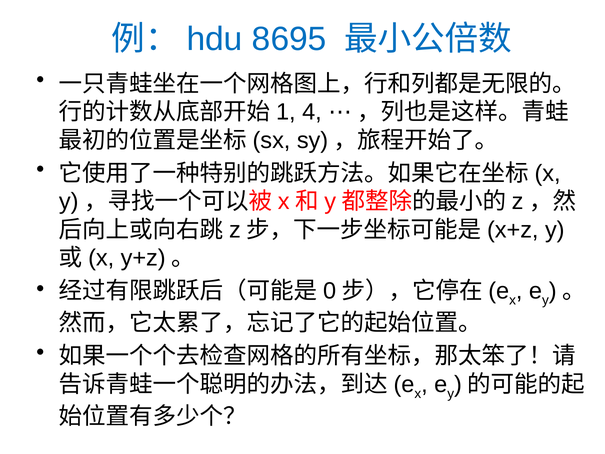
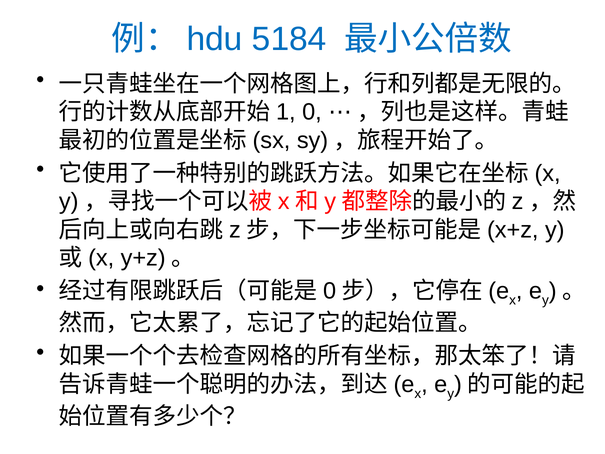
8695: 8695 -> 5184
4 at (312, 112): 4 -> 0
